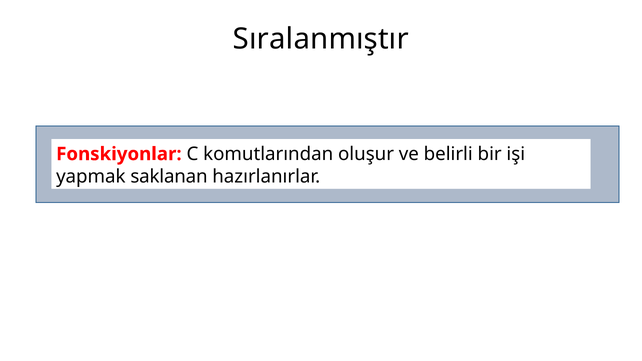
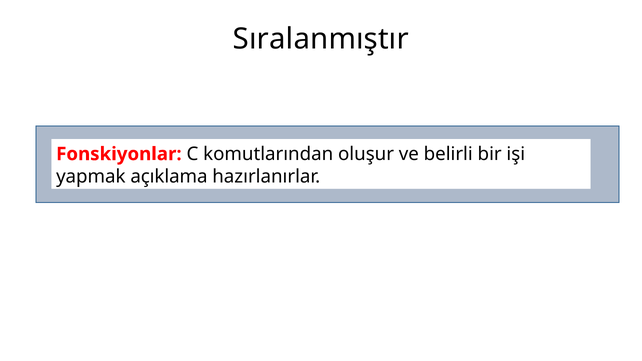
saklanan: saklanan -> açıklama
